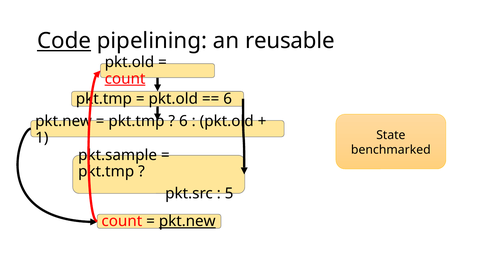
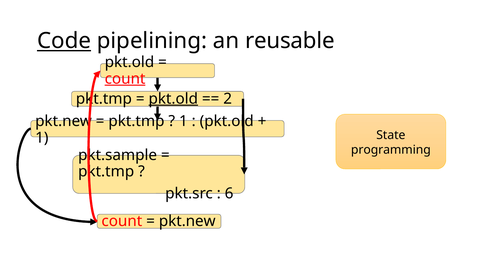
pkt.old at (173, 99) underline: none -> present
6 at (228, 99): 6 -> 2
6 at (183, 121): 6 -> 1
benchmarked: benchmarked -> programming
5: 5 -> 6
pkt.new at (187, 221) underline: present -> none
